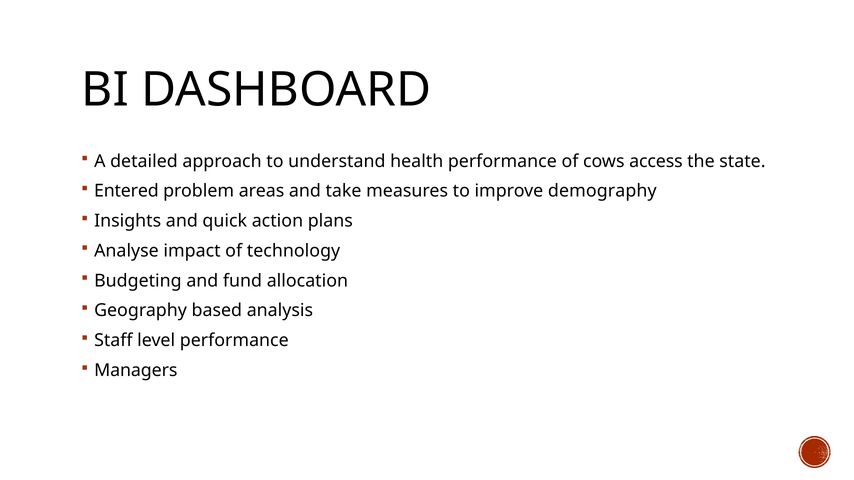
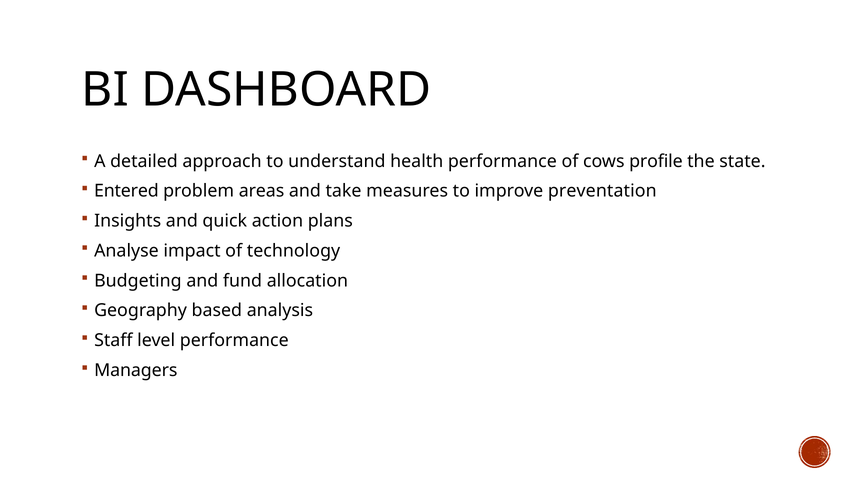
access: access -> profile
demography: demography -> preventation
